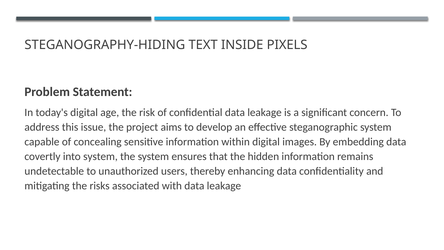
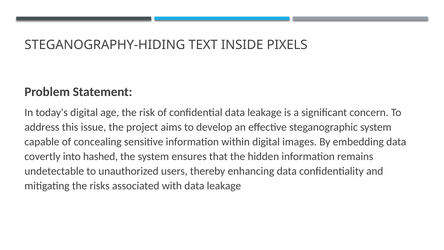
into system: system -> hashed
